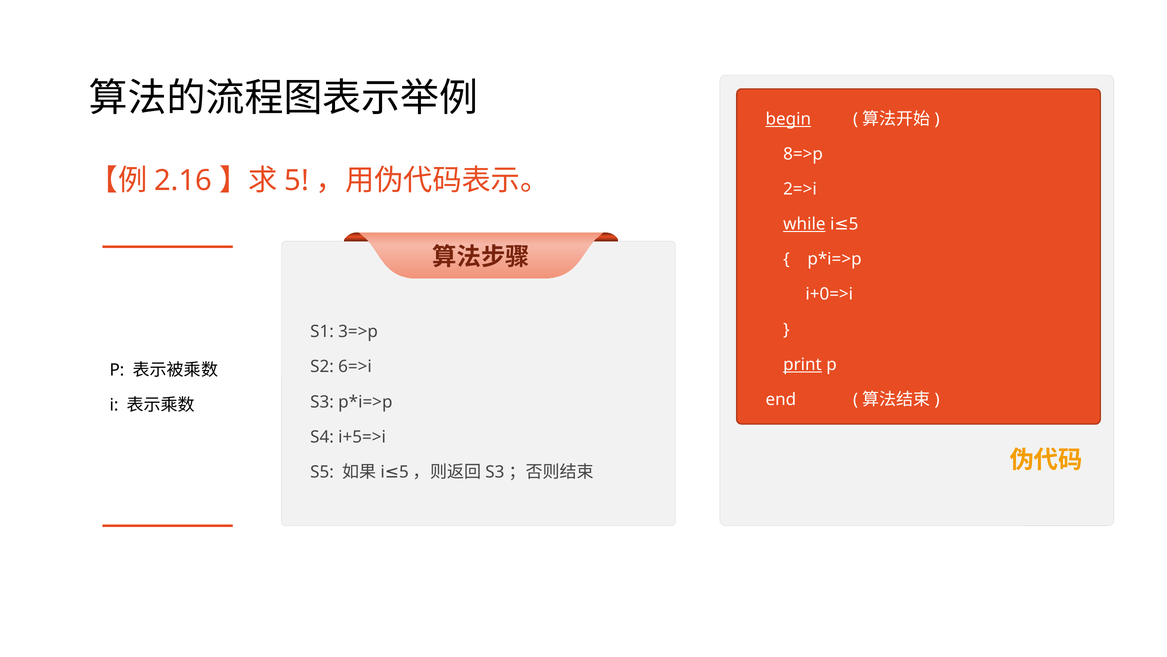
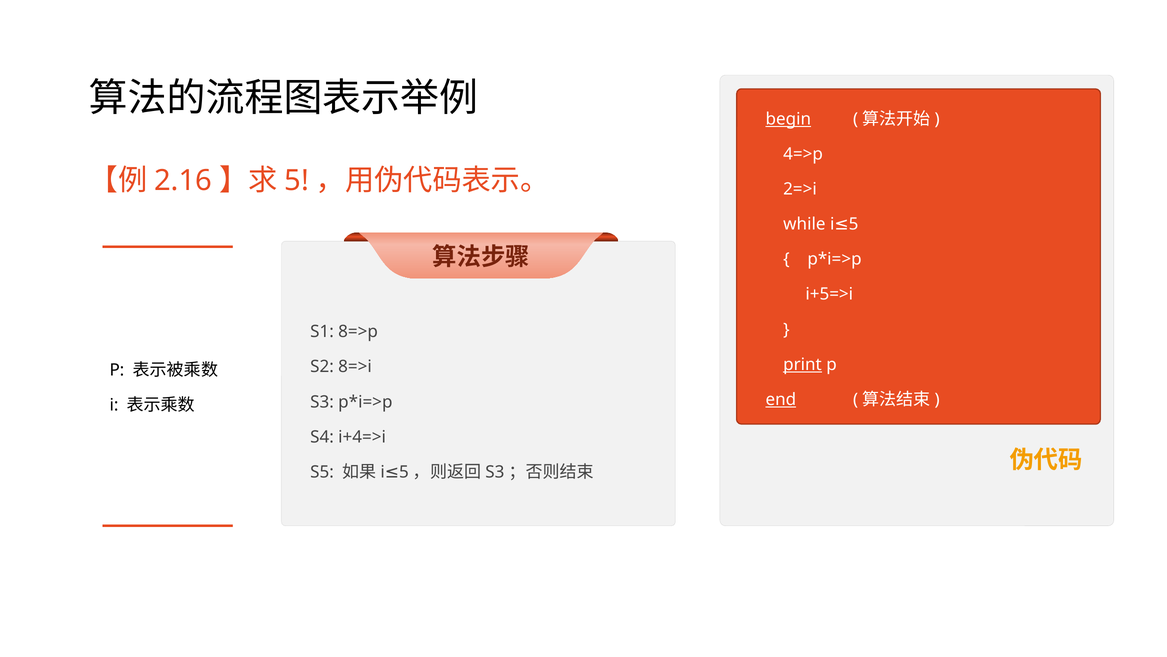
8=>p: 8=>p -> 4=>p
while underline: present -> none
i+0=>i: i+0=>i -> i+5=>i
3=>p: 3=>p -> 8=>p
6=>i: 6=>i -> 8=>i
end underline: none -> present
i+5=>i: i+5=>i -> i+4=>i
